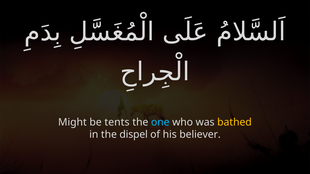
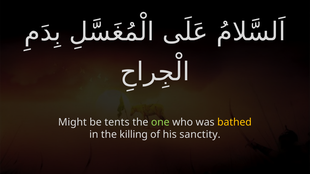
one colour: light blue -> light green
dispel: dispel -> killing
believer: believer -> sanctity
